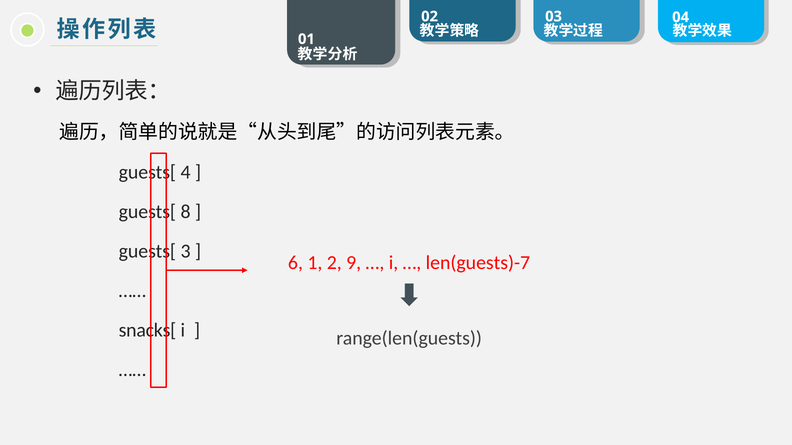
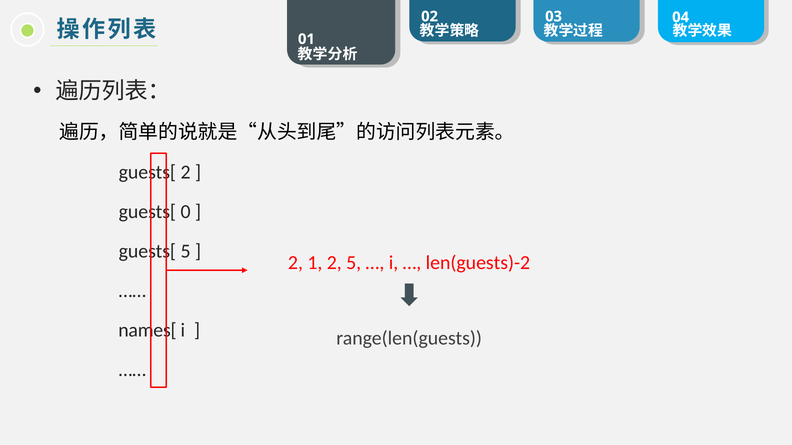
guests[ 4: 4 -> 2
8: 8 -> 0
guests[ 3: 3 -> 5
6 at (295, 263): 6 -> 2
2 9: 9 -> 5
len(guests)-7: len(guests)-7 -> len(guests)-2
snacks[: snacks[ -> names[
